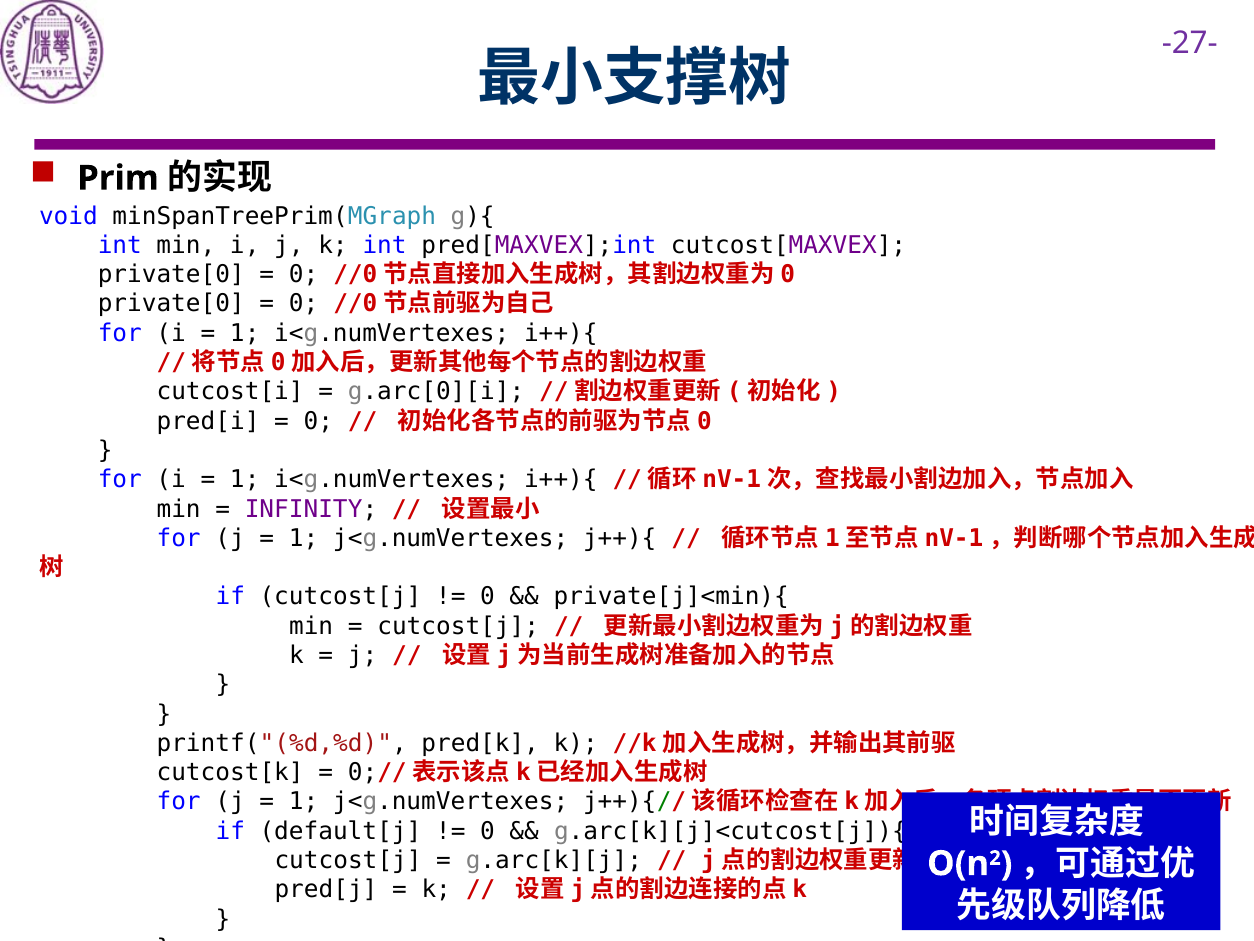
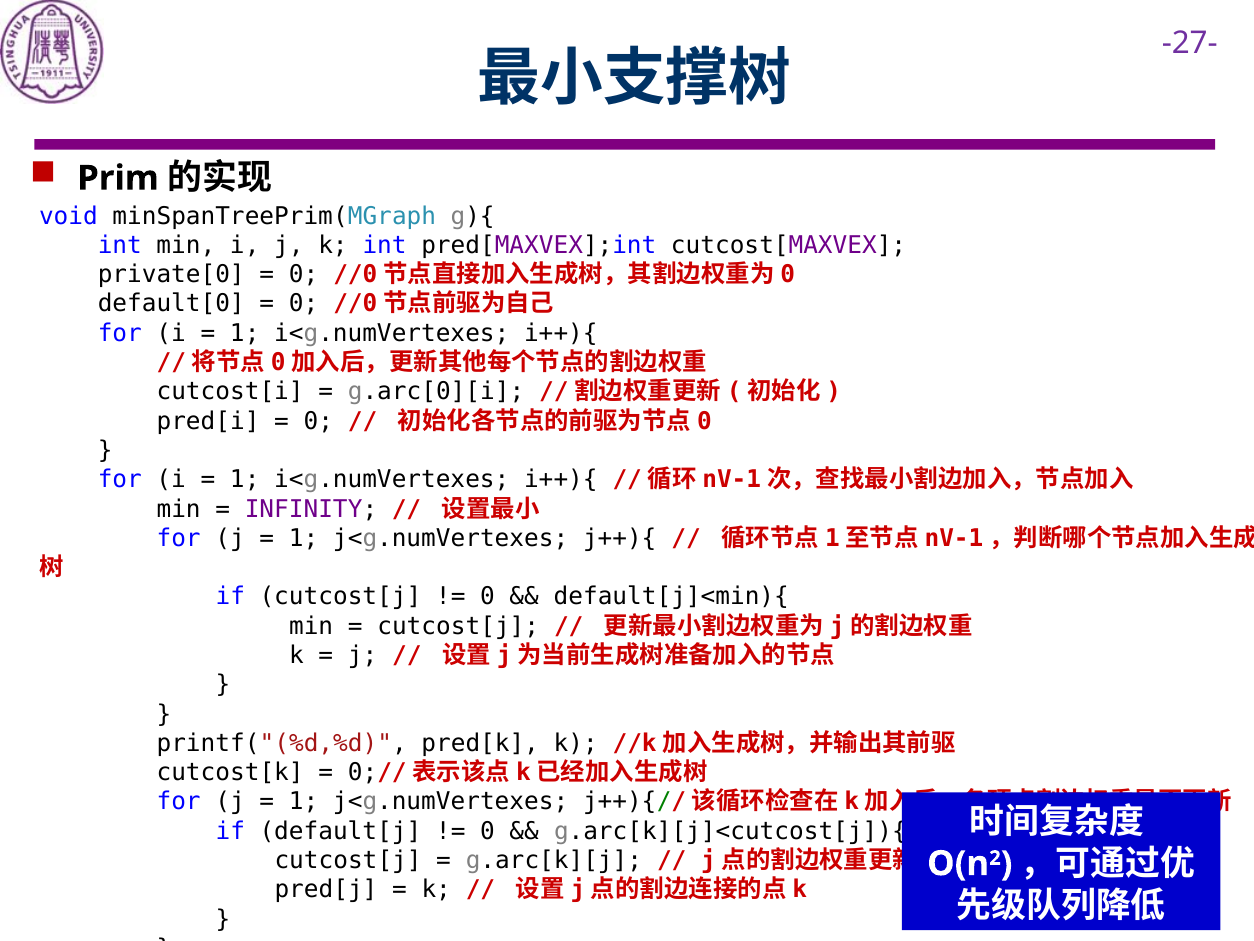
private[0 at (171, 304): private[0 -> default[0
private[j]<min){: private[j]<min){ -> default[j]<min){
